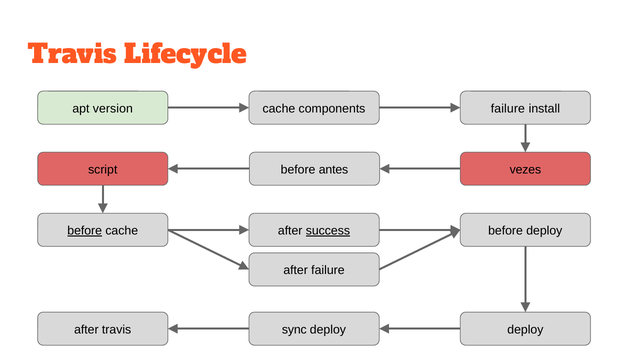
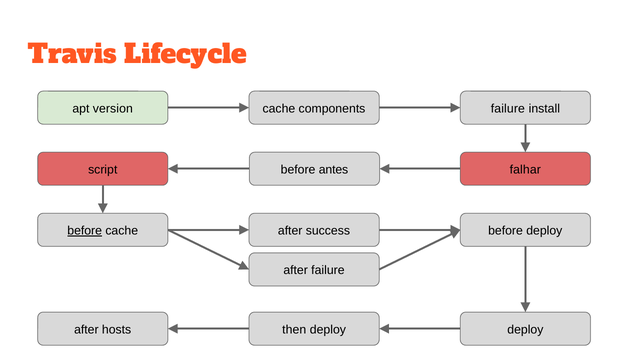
vezes: vezes -> falhar
success underline: present -> none
after travis: travis -> hosts
sync: sync -> then
